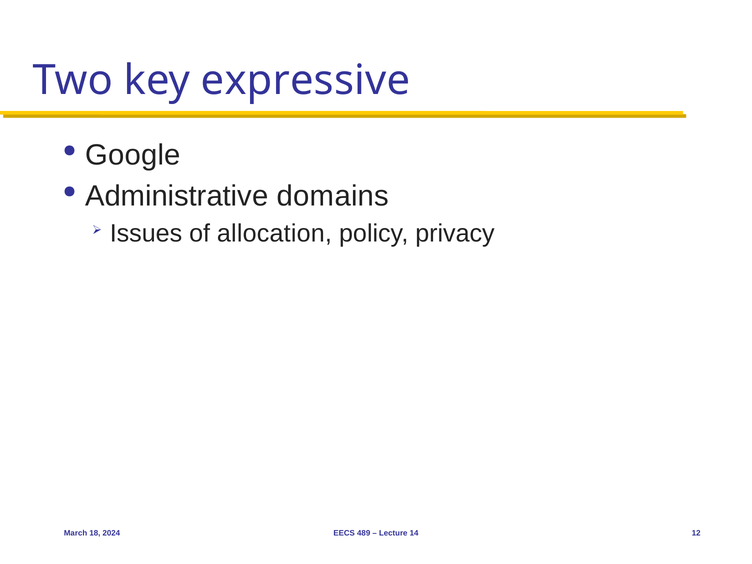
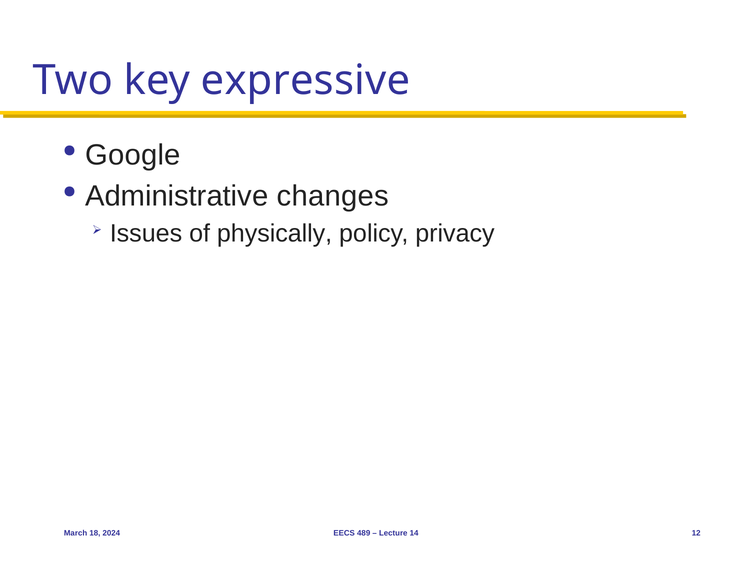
domains: domains -> changes
allocation: allocation -> physically
